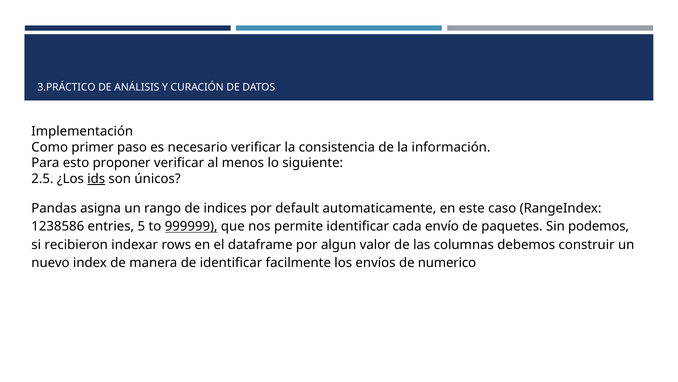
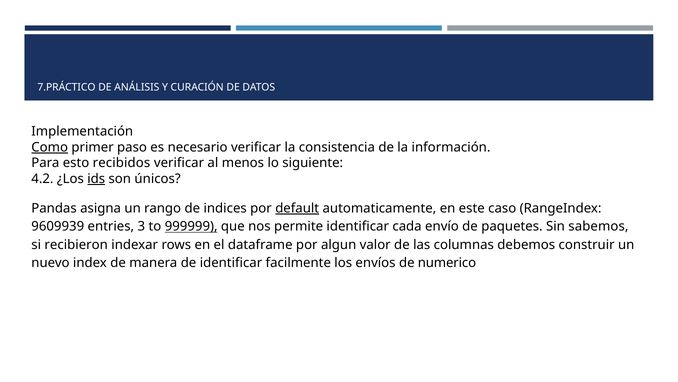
3.PRÁCTICO: 3.PRÁCTICO -> 7.PRÁCTICO
Como underline: none -> present
proponer: proponer -> recibidos
2.5: 2.5 -> 4.2
default underline: none -> present
1238586: 1238586 -> 9609939
5: 5 -> 3
podemos: podemos -> sabemos
